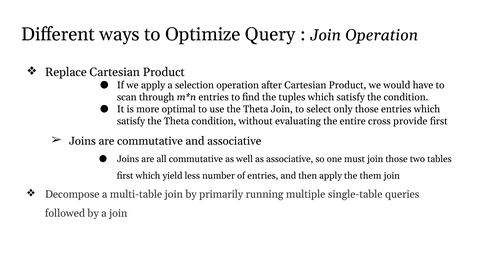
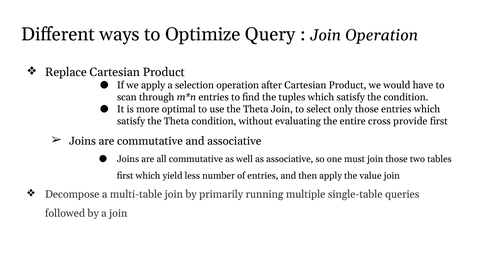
them: them -> value
